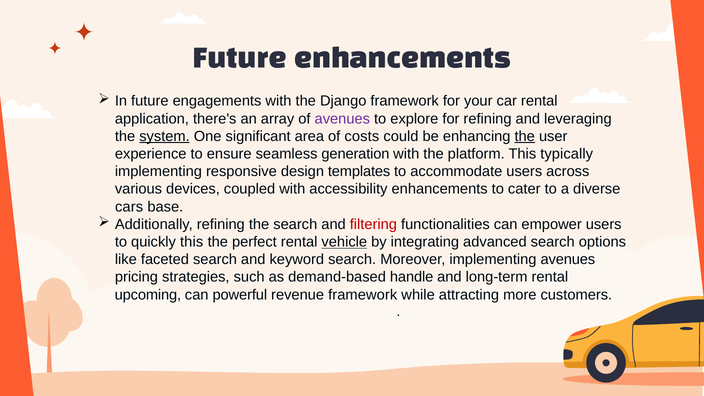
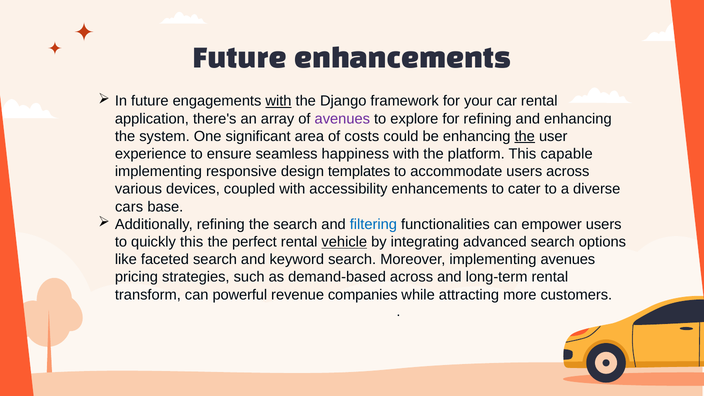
with at (278, 101) underline: none -> present
and leveraging: leveraging -> enhancing
system underline: present -> none
generation: generation -> happiness
typically: typically -> capable
filtering colour: red -> blue
demand-based handle: handle -> across
upcoming: upcoming -> transform
revenue framework: framework -> companies
